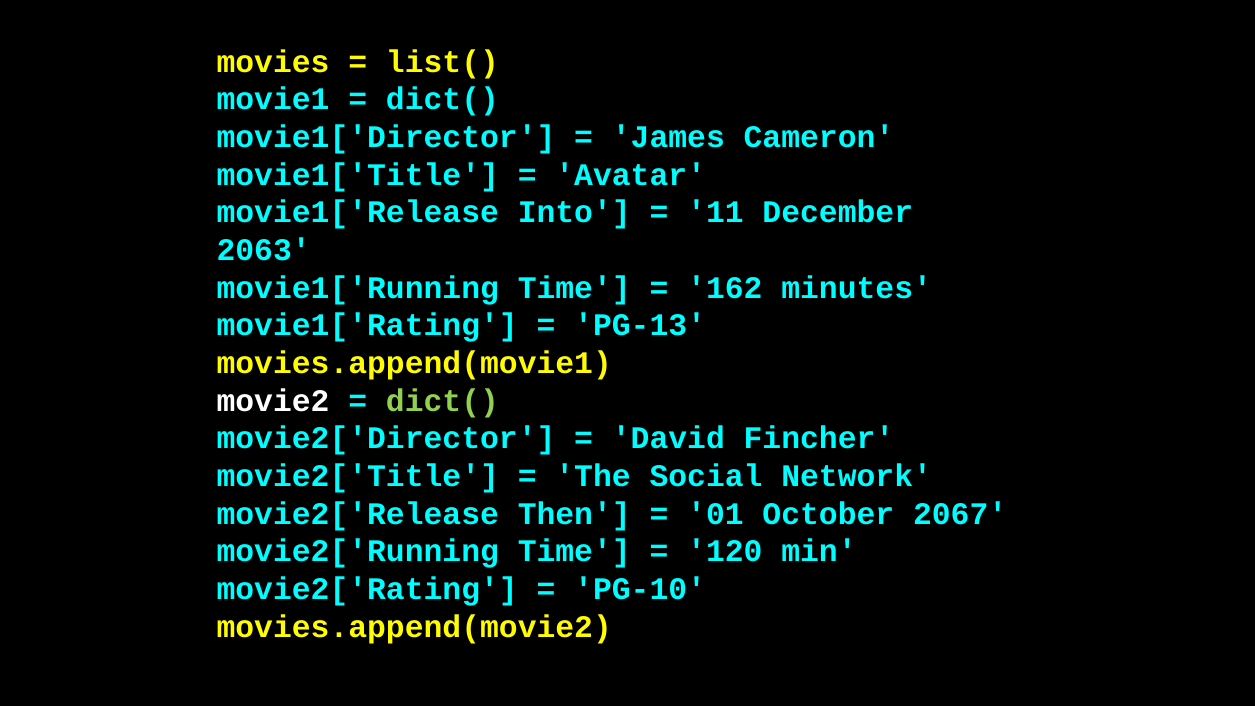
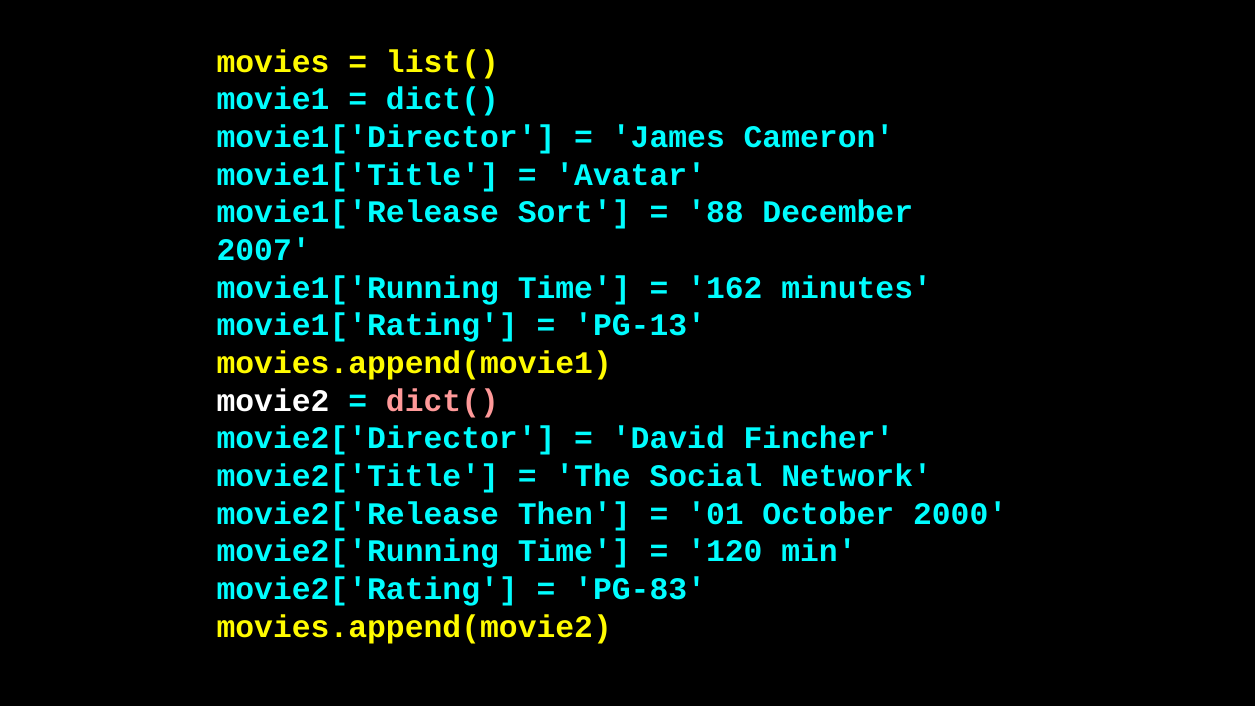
Into: Into -> Sort
11: 11 -> 88
2063: 2063 -> 2007
dict( at (442, 401) colour: light green -> pink
2067: 2067 -> 2000
PG-10: PG-10 -> PG-83
